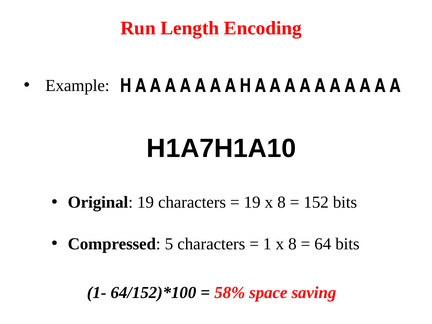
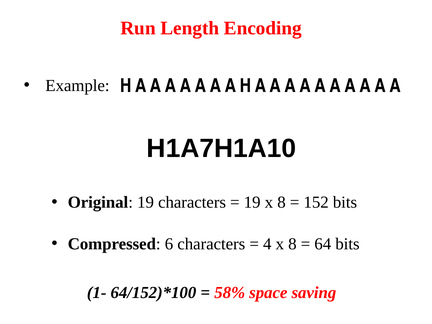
5: 5 -> 6
1: 1 -> 4
